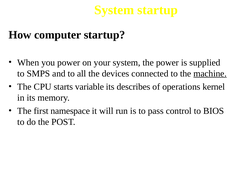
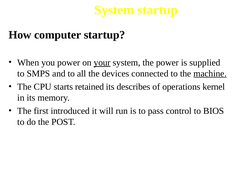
your underline: none -> present
variable: variable -> retained
namespace: namespace -> introduced
